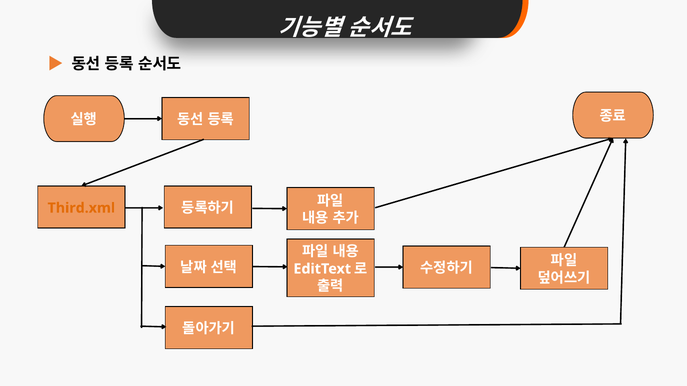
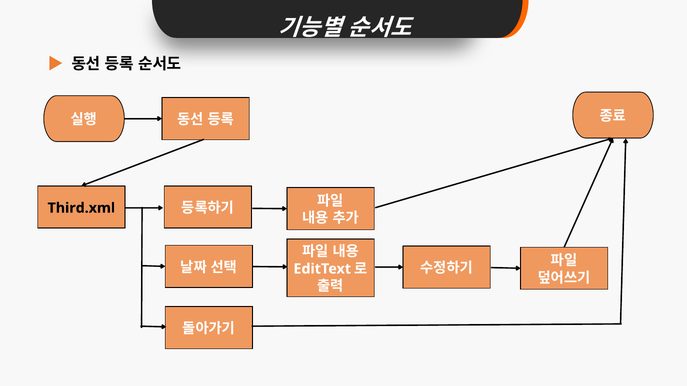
Third.xml colour: orange -> black
